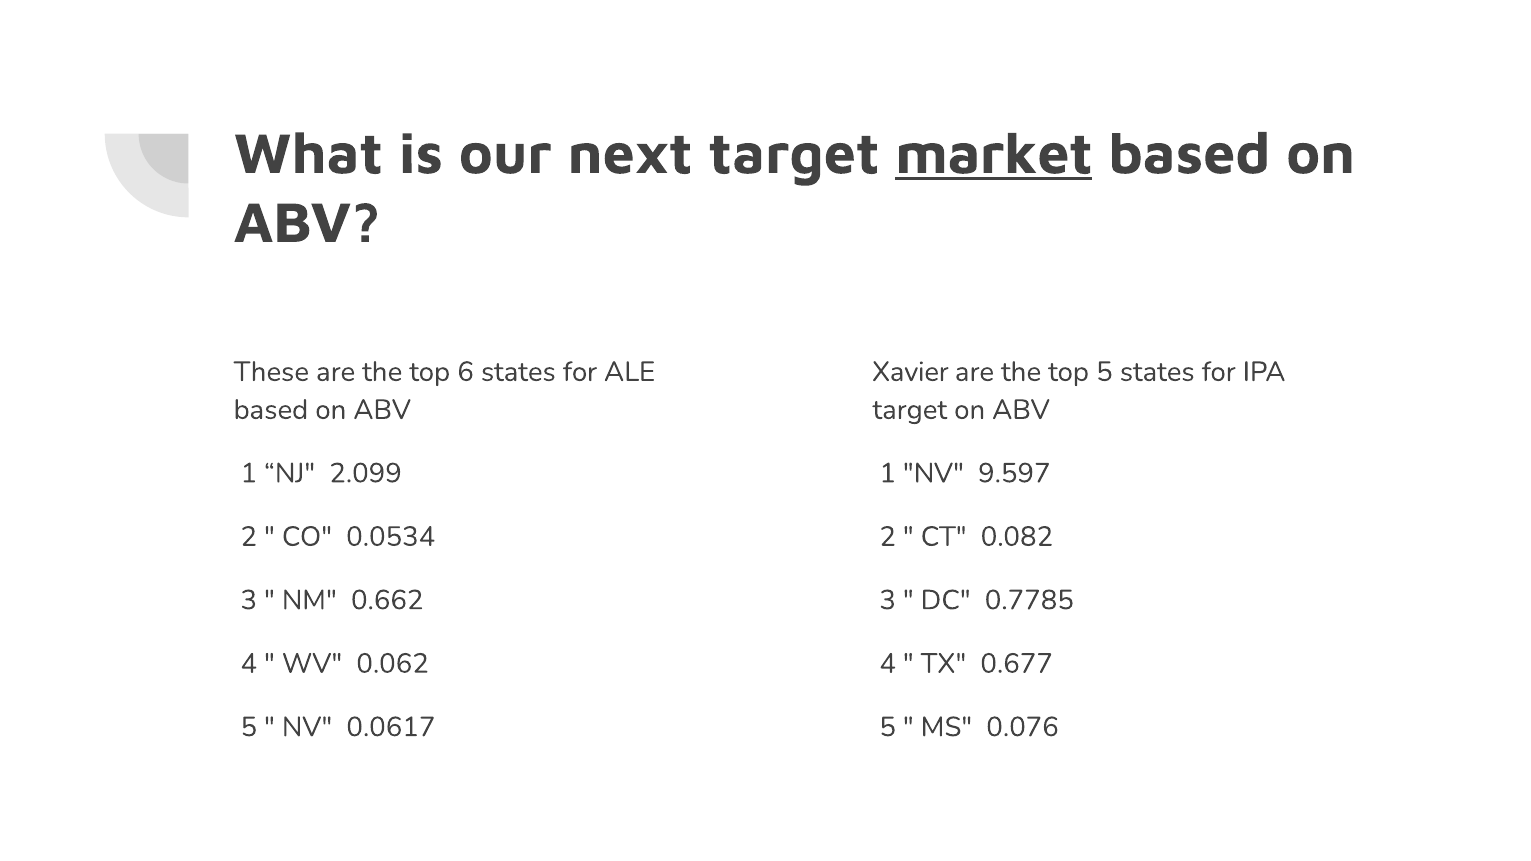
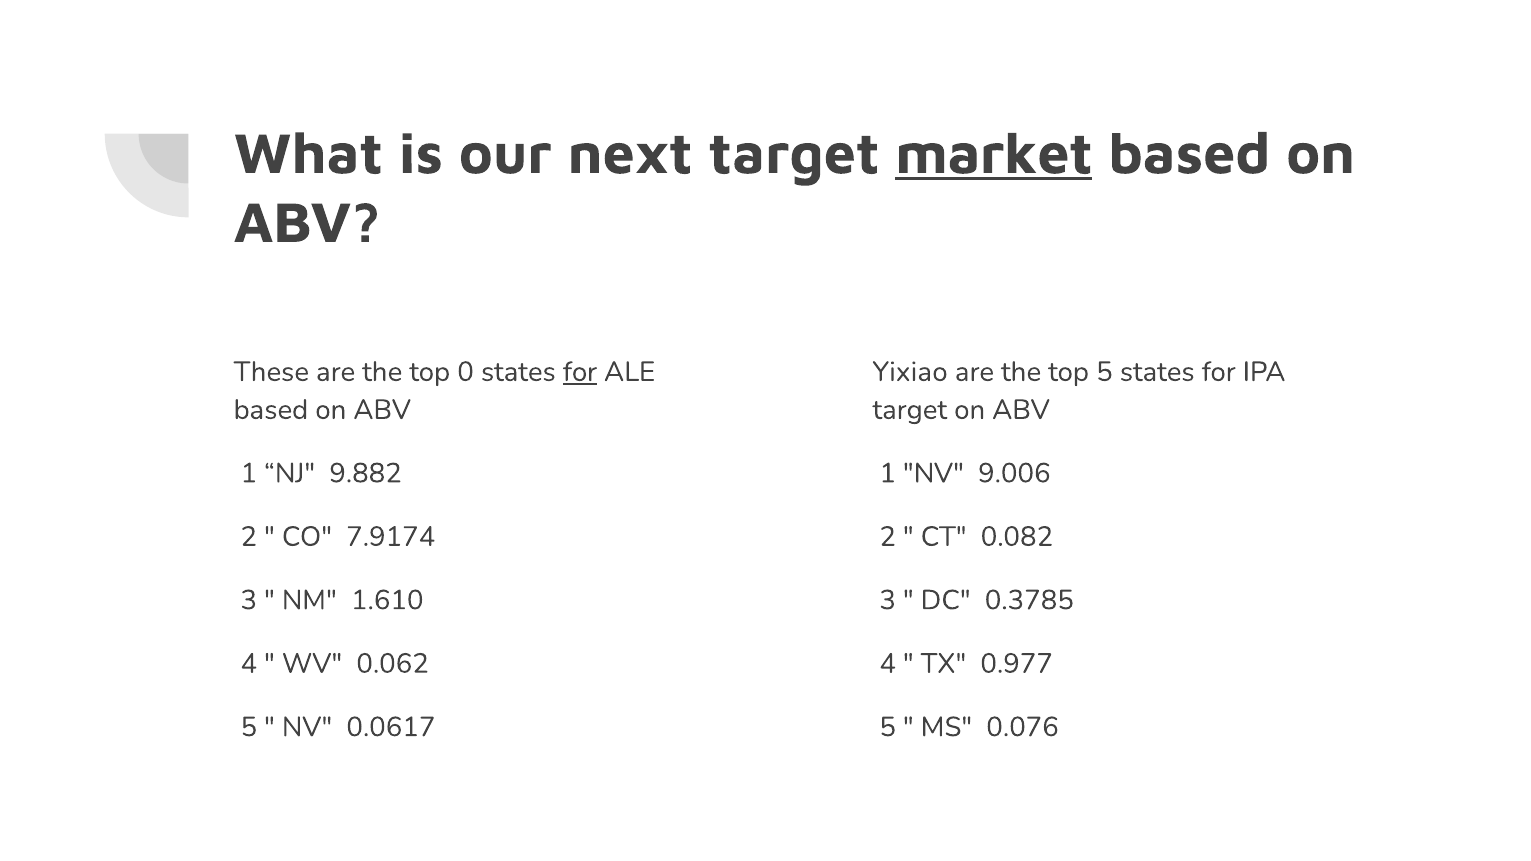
6: 6 -> 0
for at (580, 372) underline: none -> present
Xavier: Xavier -> Yixiao
2.099: 2.099 -> 9.882
9.597: 9.597 -> 9.006
0.0534: 0.0534 -> 7.9174
0.662: 0.662 -> 1.610
0.7785: 0.7785 -> 0.3785
0.677: 0.677 -> 0.977
